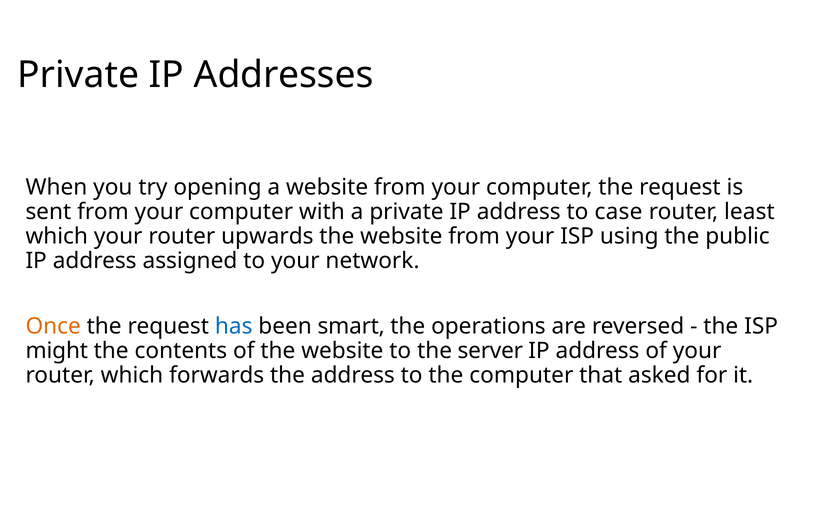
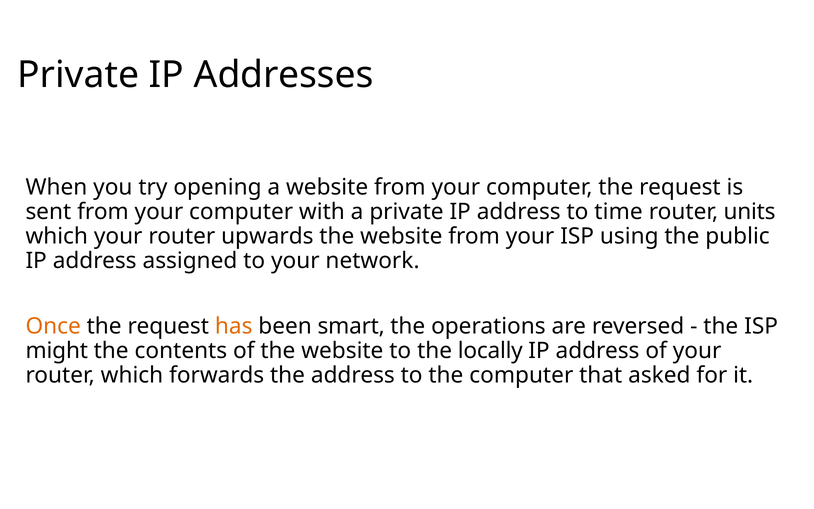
case: case -> time
least: least -> units
has colour: blue -> orange
server: server -> locally
